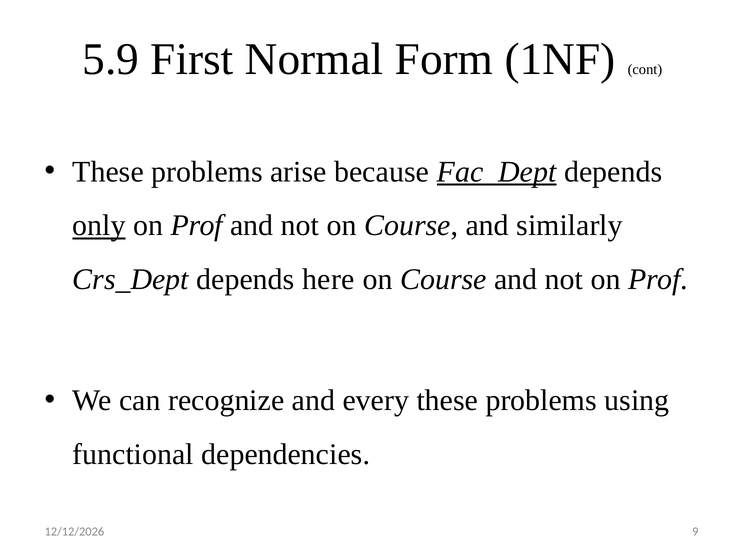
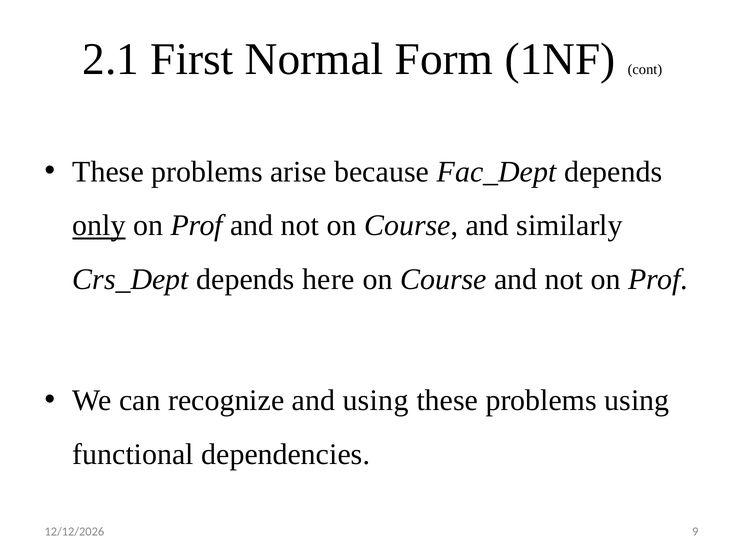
5.9: 5.9 -> 2.1
Fac_Dept underline: present -> none
and every: every -> using
